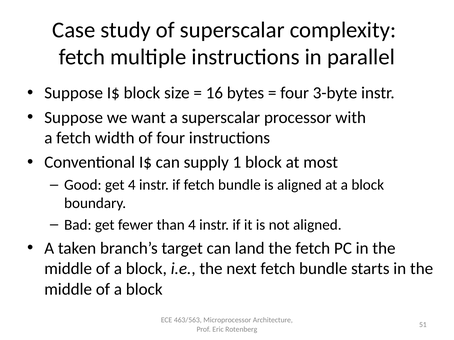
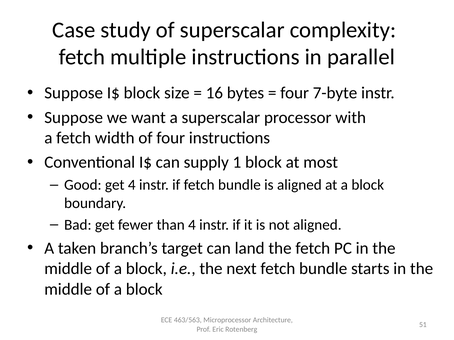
3-byte: 3-byte -> 7-byte
